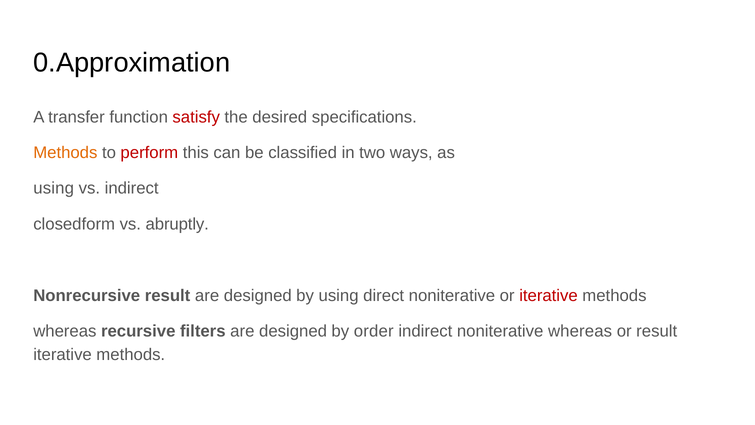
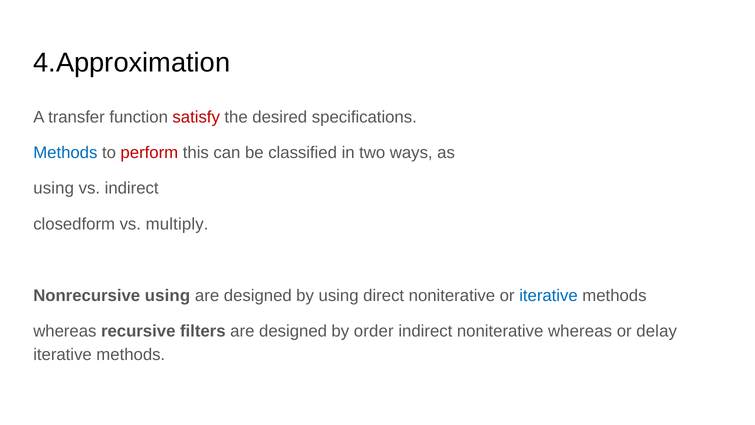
0.Approximation: 0.Approximation -> 4.Approximation
Methods at (65, 153) colour: orange -> blue
abruptly: abruptly -> multiply
Nonrecursive result: result -> using
iterative at (549, 295) colour: red -> blue
or result: result -> delay
